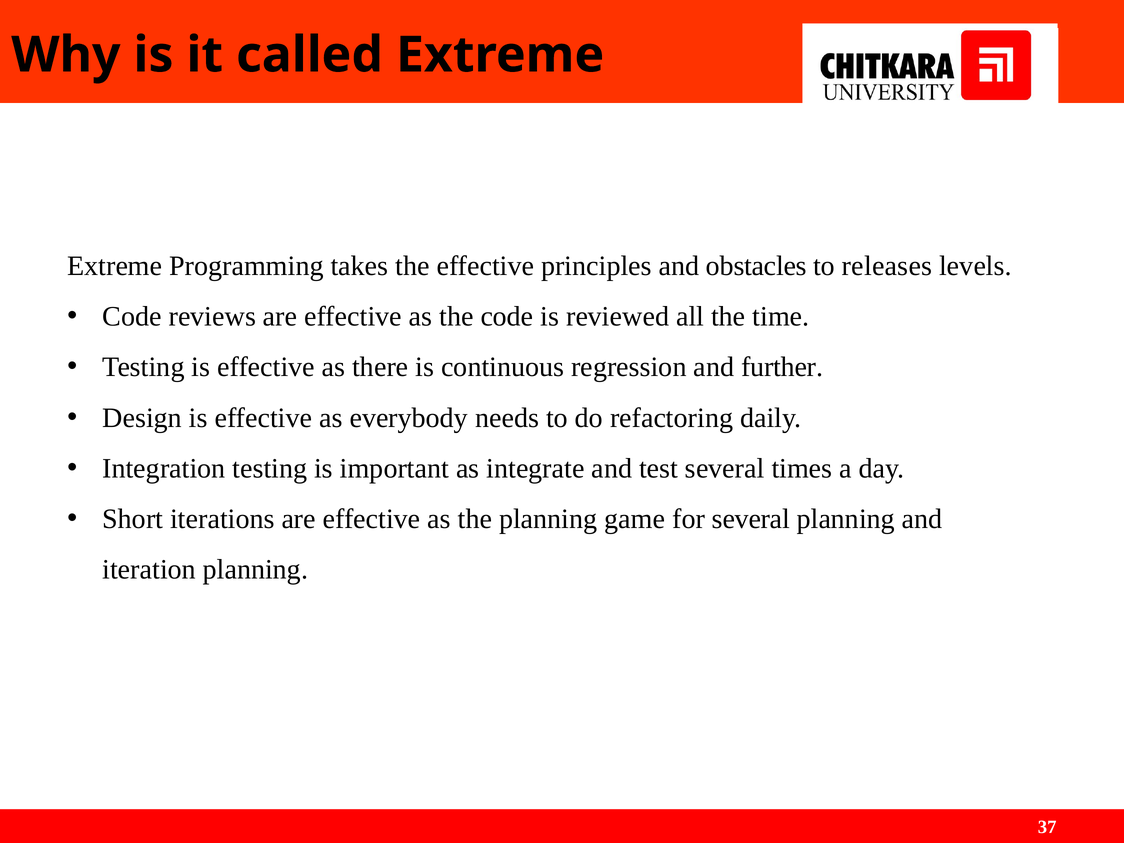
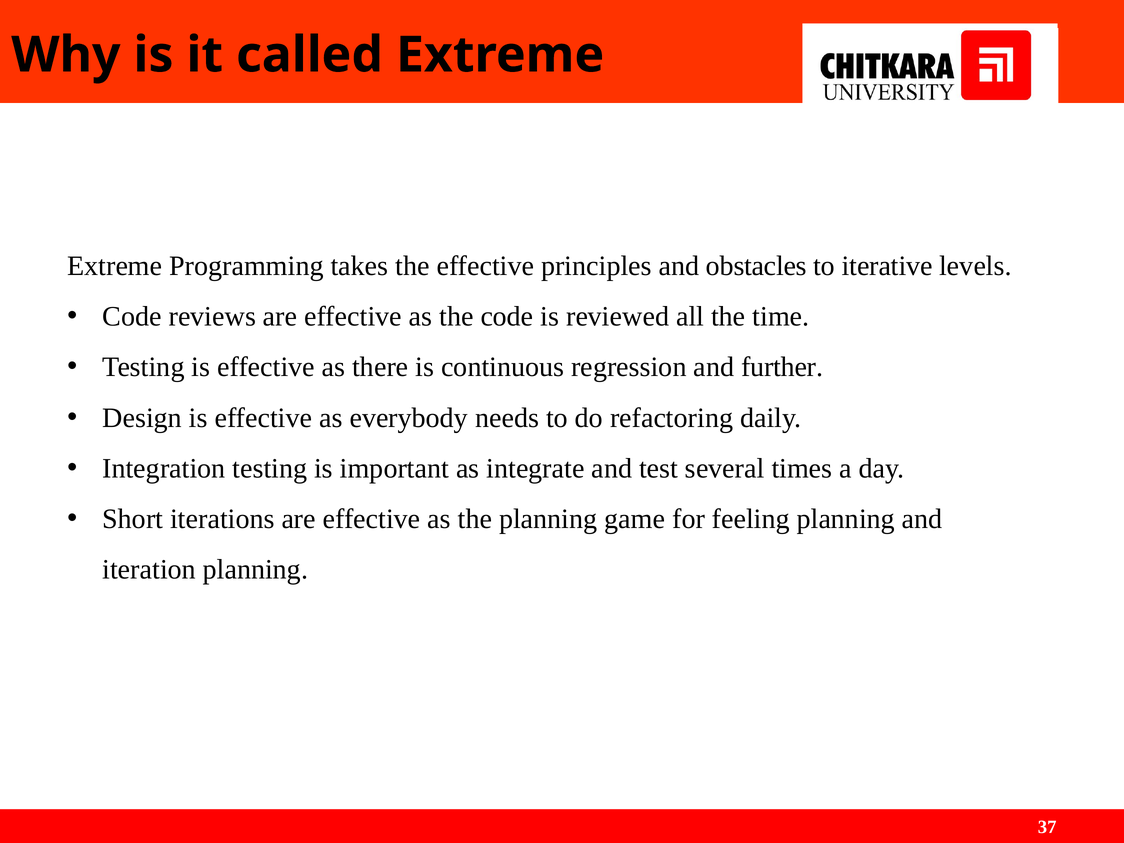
releases: releases -> iterative
for several: several -> feeling
